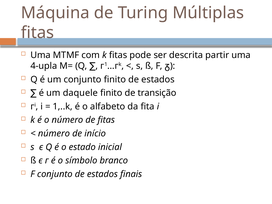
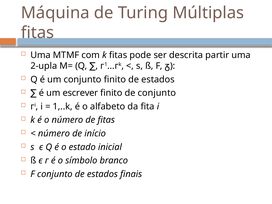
4-upla: 4-upla -> 2-upla
daquele: daquele -> escrever
de transição: transição -> conjunto
